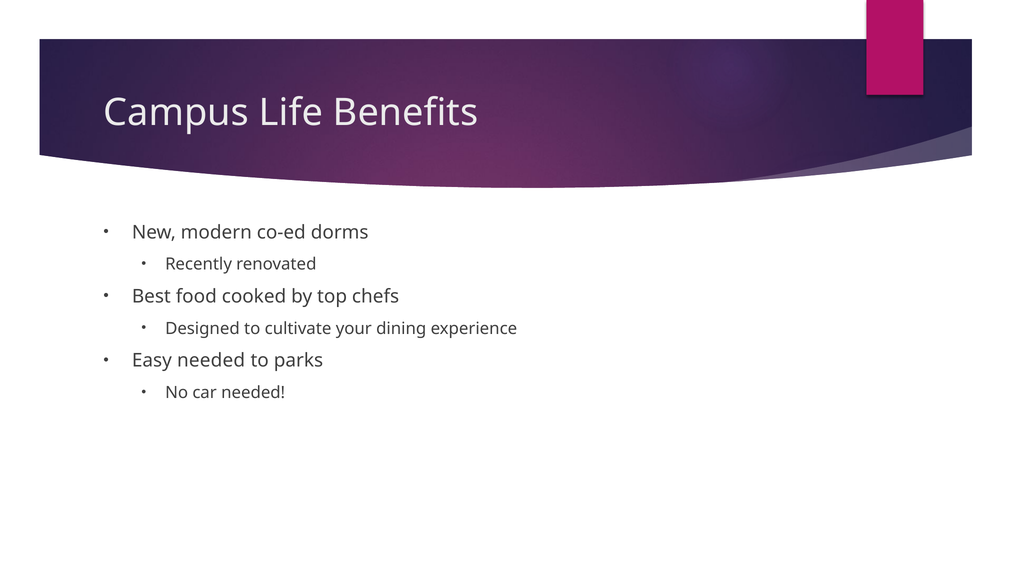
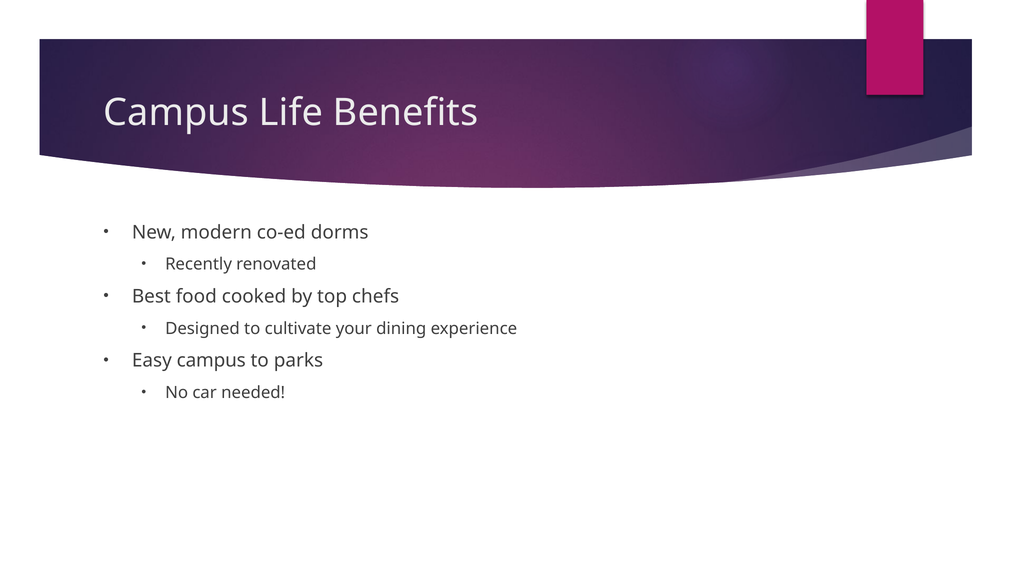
Easy needed: needed -> campus
